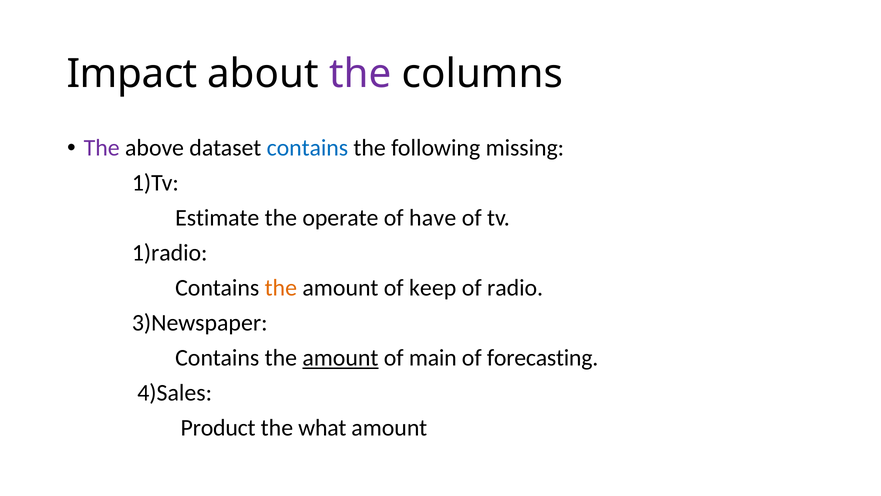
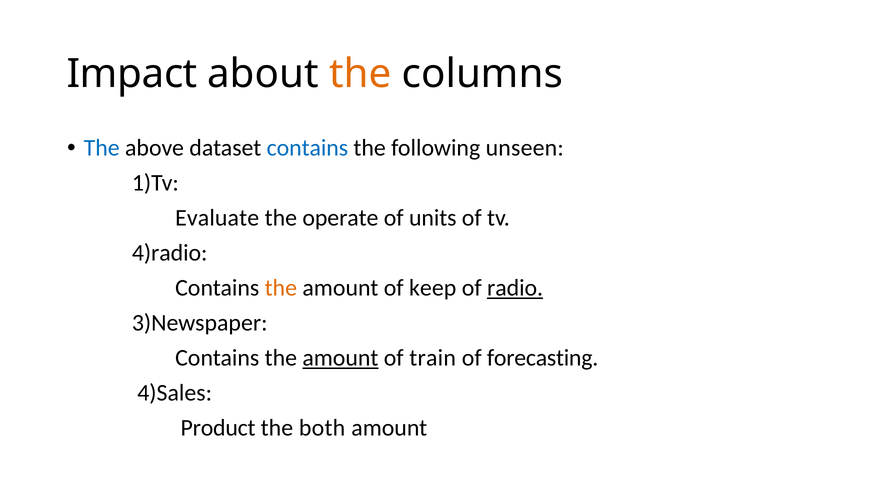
the at (360, 74) colour: purple -> orange
The at (102, 148) colour: purple -> blue
missing: missing -> unseen
Estimate: Estimate -> Evaluate
have: have -> units
1)radio: 1)radio -> 4)radio
radio underline: none -> present
main: main -> train
what: what -> both
